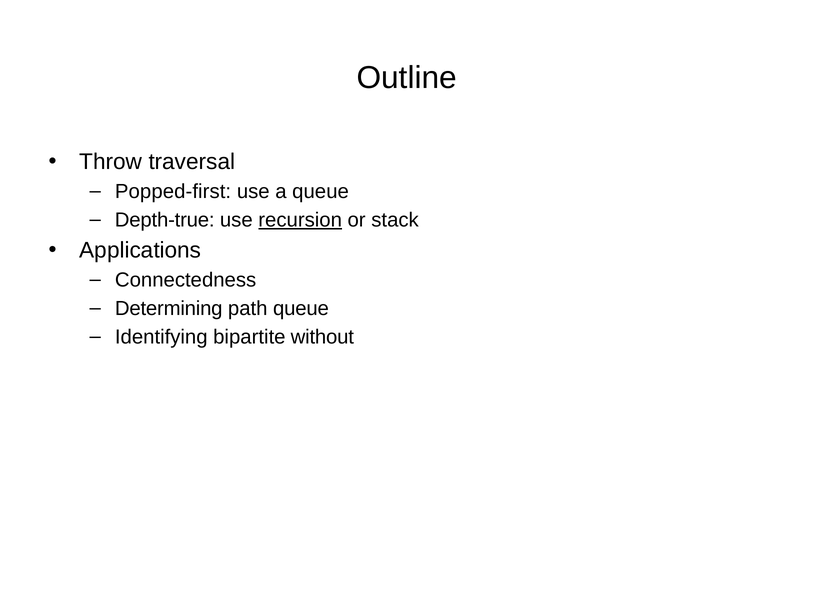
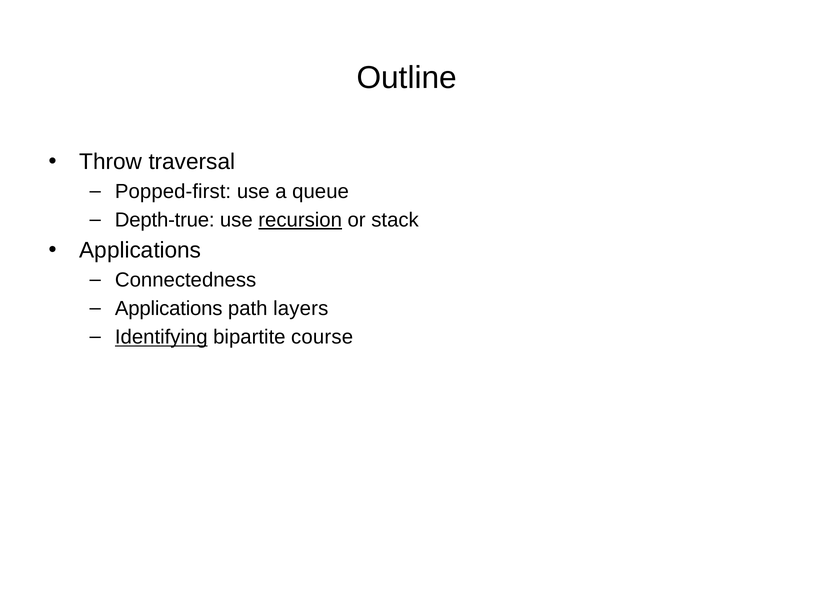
Determining at (169, 309): Determining -> Applications
path queue: queue -> layers
Identifying underline: none -> present
without: without -> course
